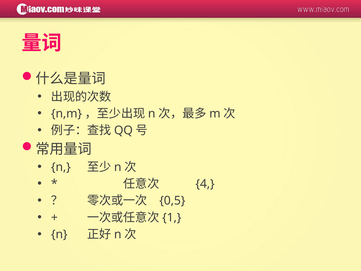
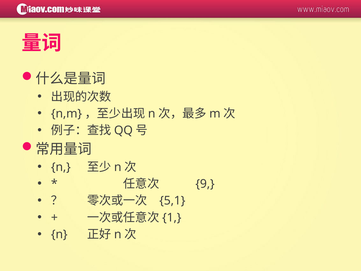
4: 4 -> 9
0,5: 0,5 -> 5,1
